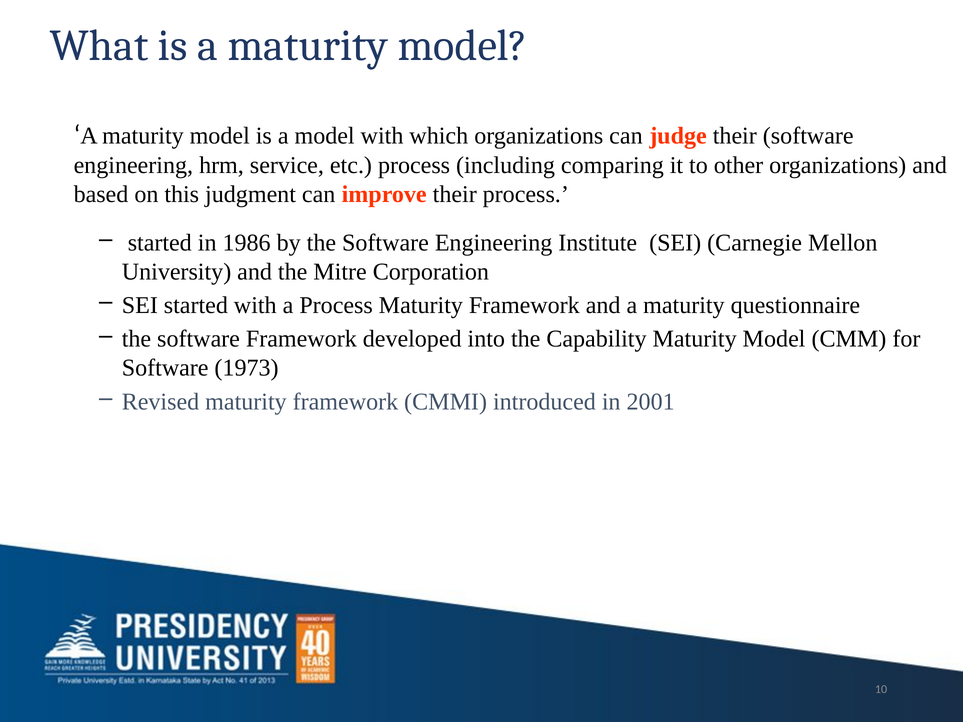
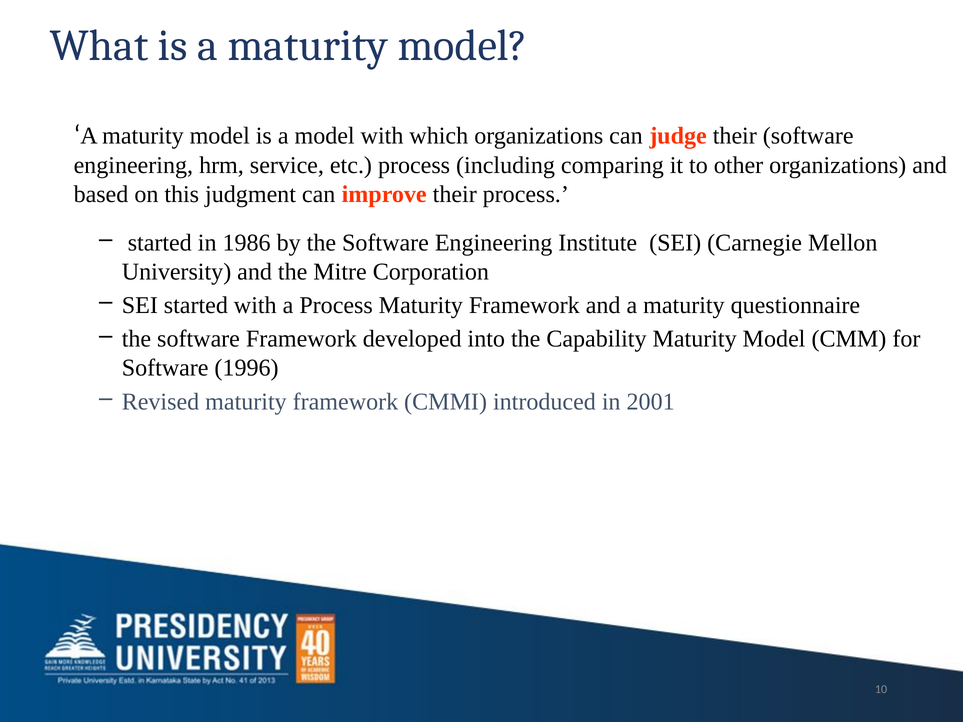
1973: 1973 -> 1996
